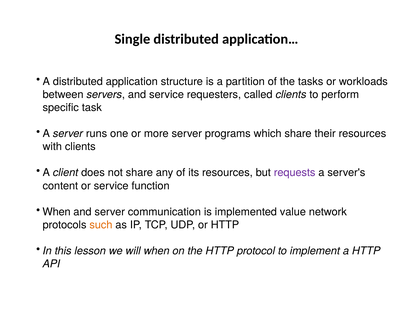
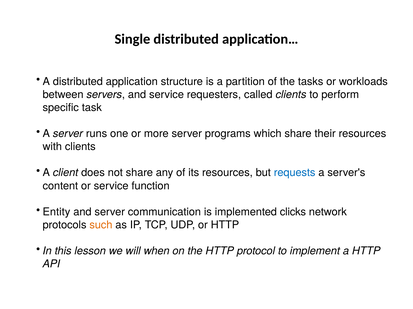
requests colour: purple -> blue
When at (57, 212): When -> Entity
value: value -> clicks
